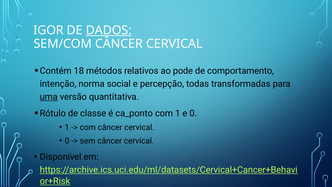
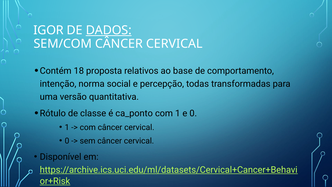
métodos: métodos -> proposta
pode: pode -> base
uma underline: present -> none
